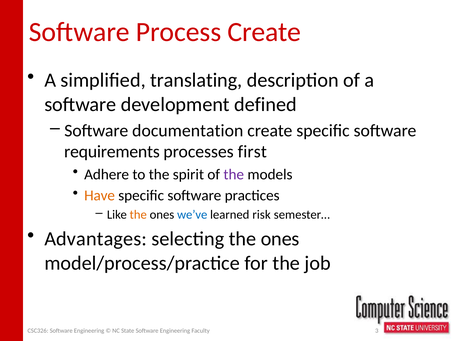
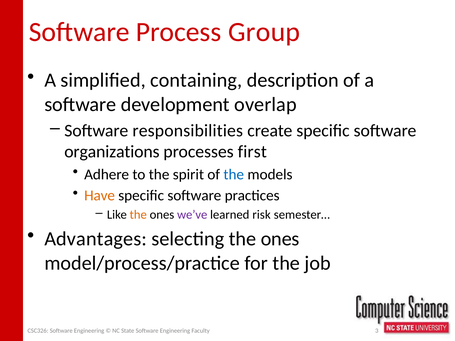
Process Create: Create -> Group
translating: translating -> containing
defined: defined -> overlap
documentation: documentation -> responsibilities
requirements: requirements -> organizations
the at (234, 175) colour: purple -> blue
we’ve colour: blue -> purple
